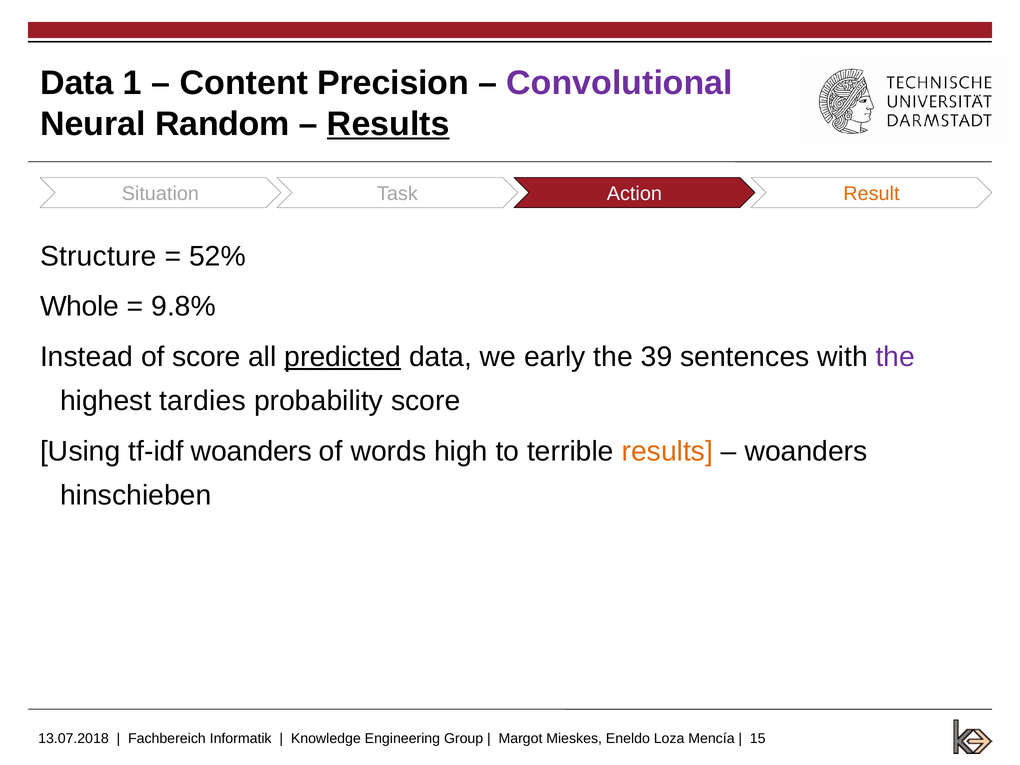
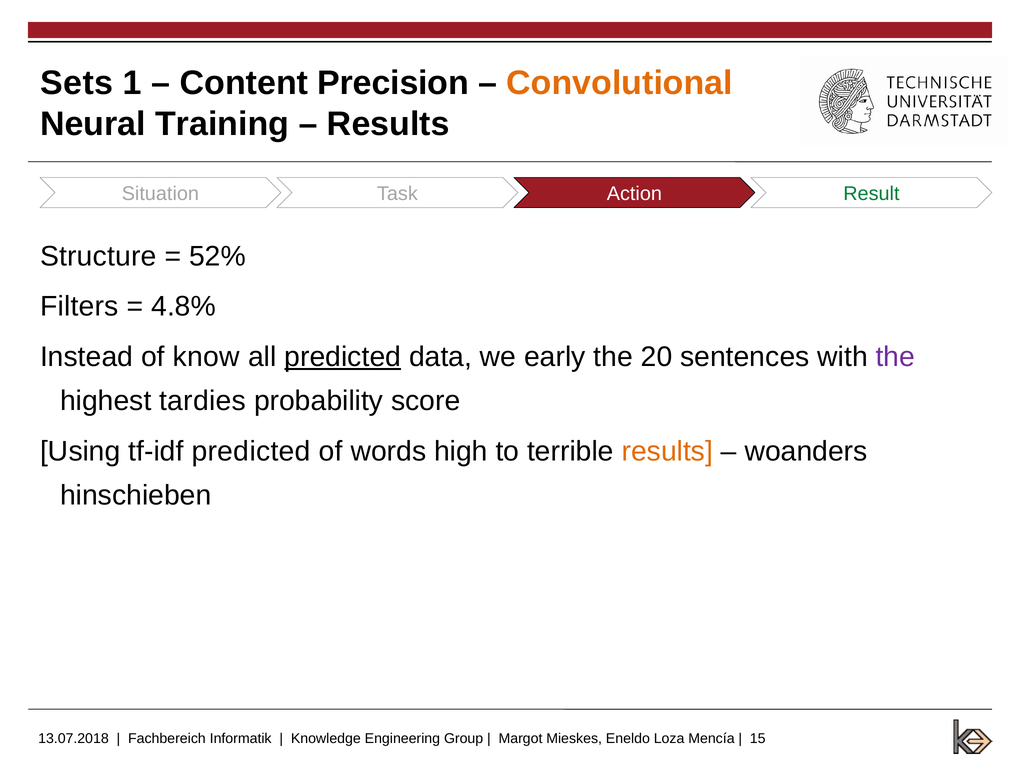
Data at (77, 83): Data -> Sets
Convolutional colour: purple -> orange
Random: Random -> Training
Results at (388, 124) underline: present -> none
Result colour: orange -> green
Whole: Whole -> Filters
9.8%: 9.8% -> 4.8%
of score: score -> know
39: 39 -> 20
tf-idf woanders: woanders -> predicted
